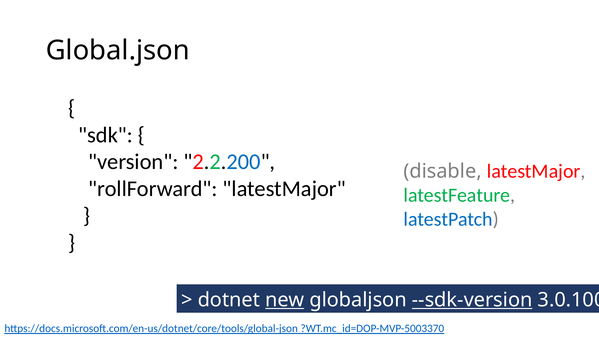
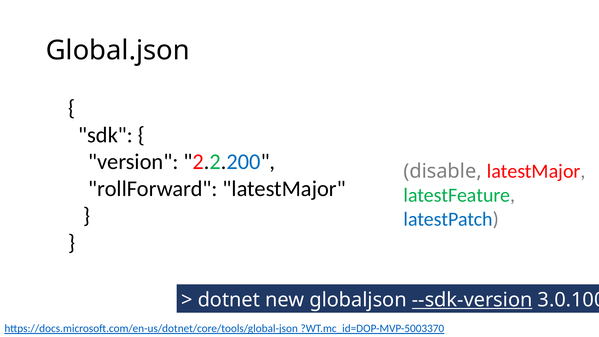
new underline: present -> none
